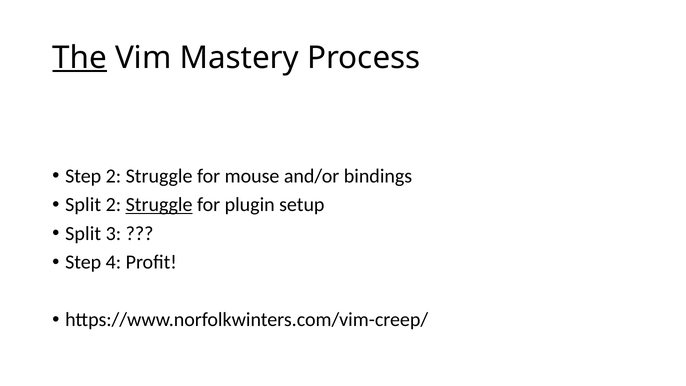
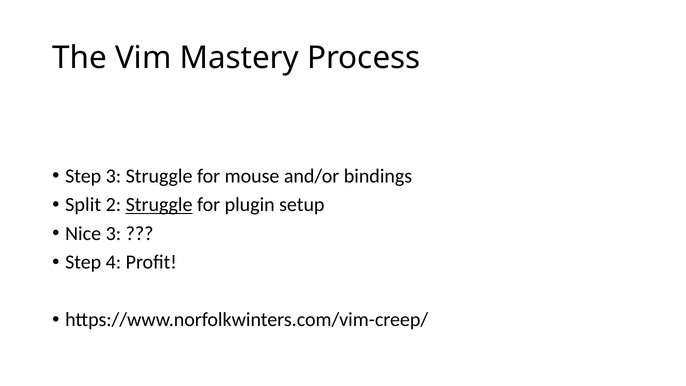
The underline: present -> none
Step 2: 2 -> 3
Split at (83, 233): Split -> Nice
